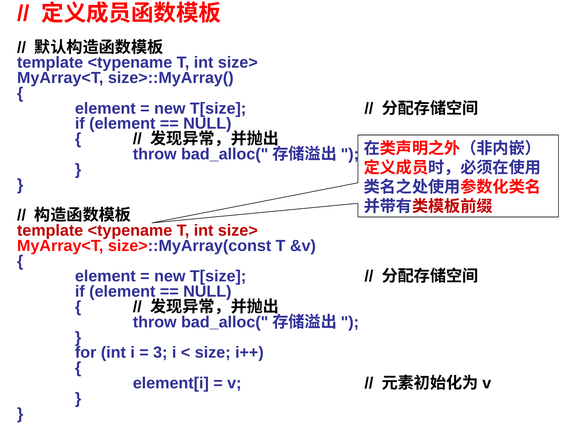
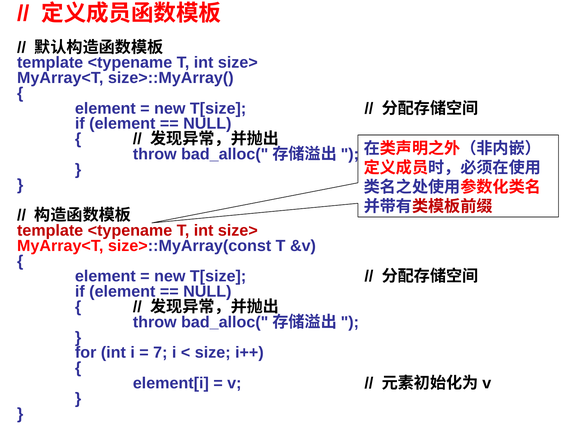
3: 3 -> 7
